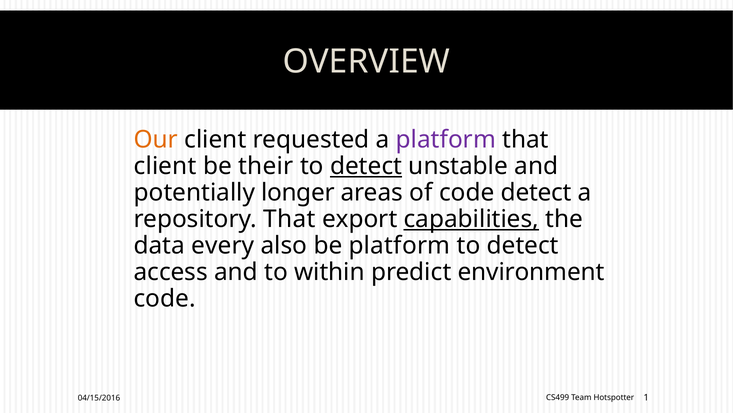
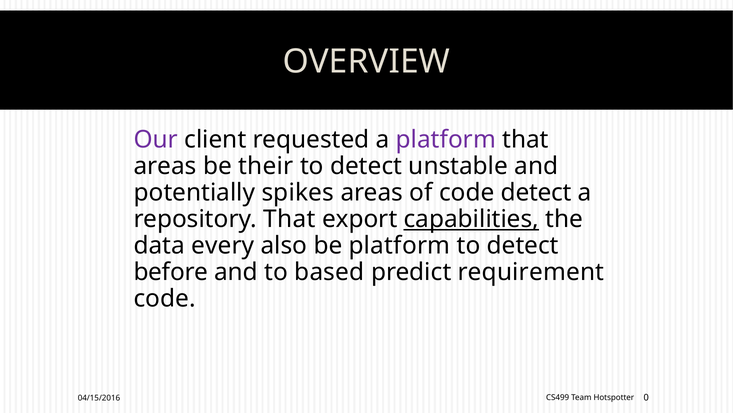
Our colour: orange -> purple
client at (165, 166): client -> areas
detect at (366, 166) underline: present -> none
longer: longer -> spikes
access: access -> before
within: within -> based
environment: environment -> requirement
1: 1 -> 0
